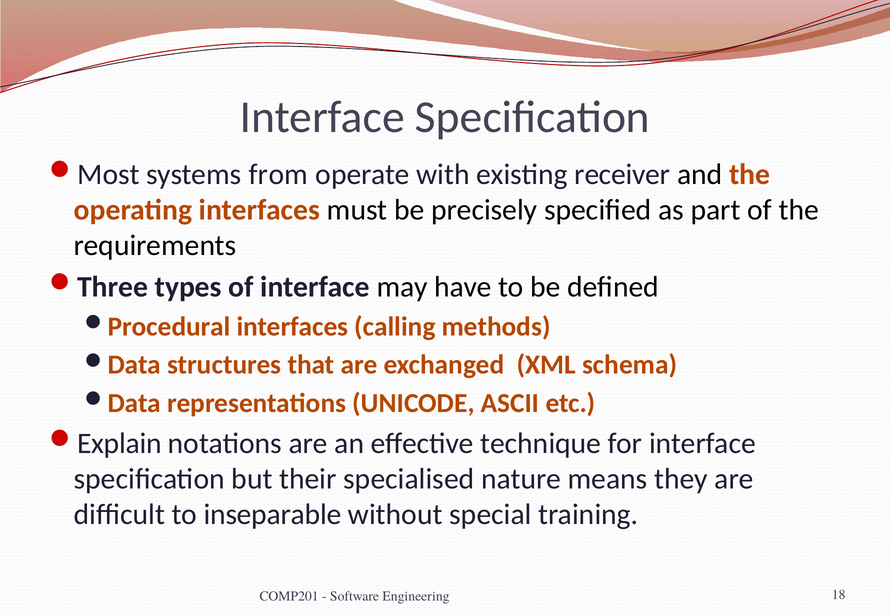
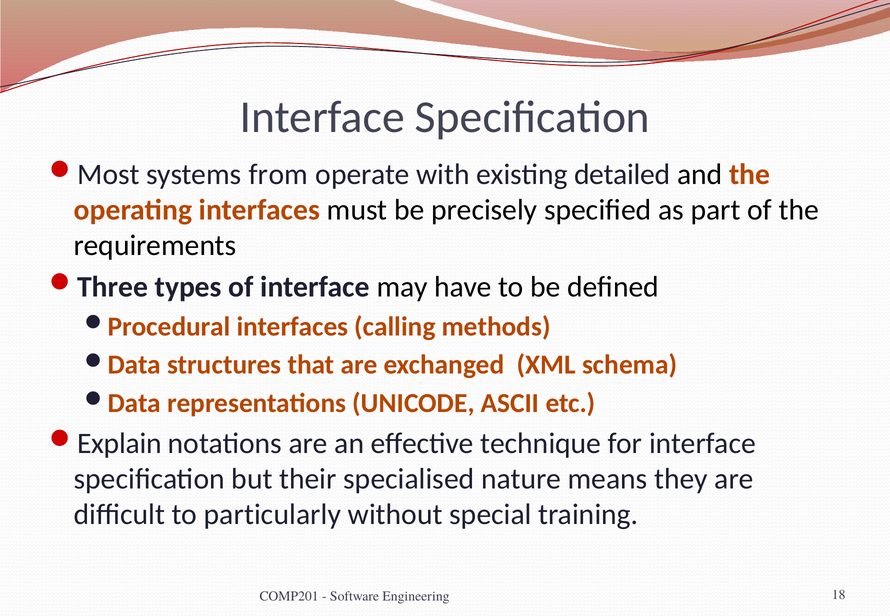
receiver: receiver -> detailed
inseparable: inseparable -> particularly
